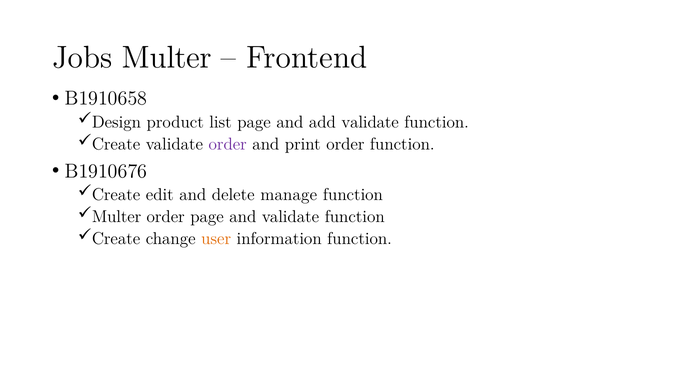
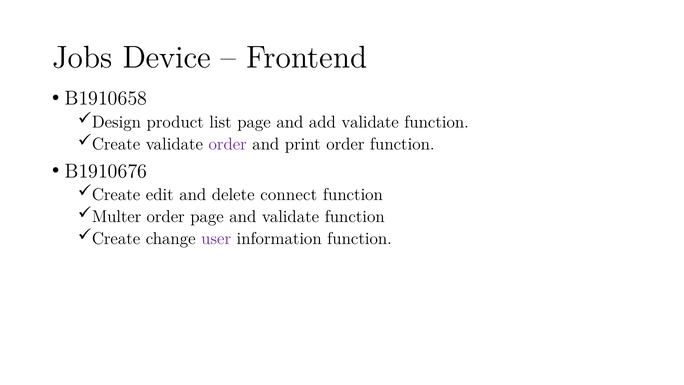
Jobs Multer: Multer -> Device
manage: manage -> connect
user colour: orange -> purple
